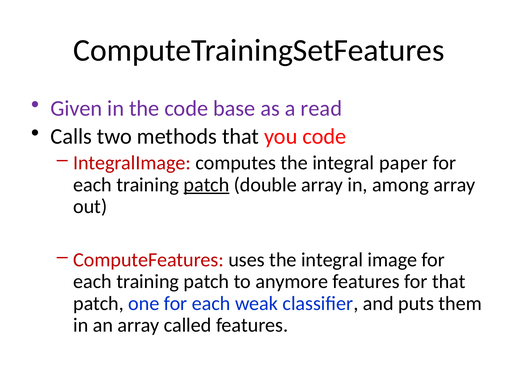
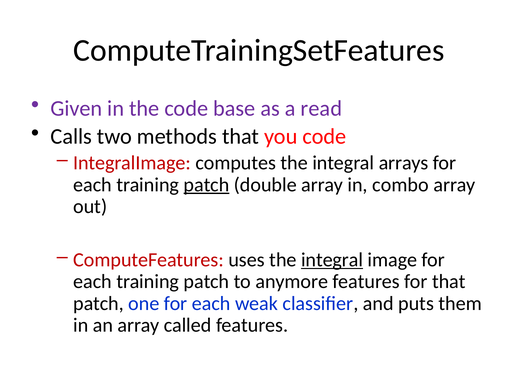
paper: paper -> arrays
among: among -> combo
integral at (332, 259) underline: none -> present
